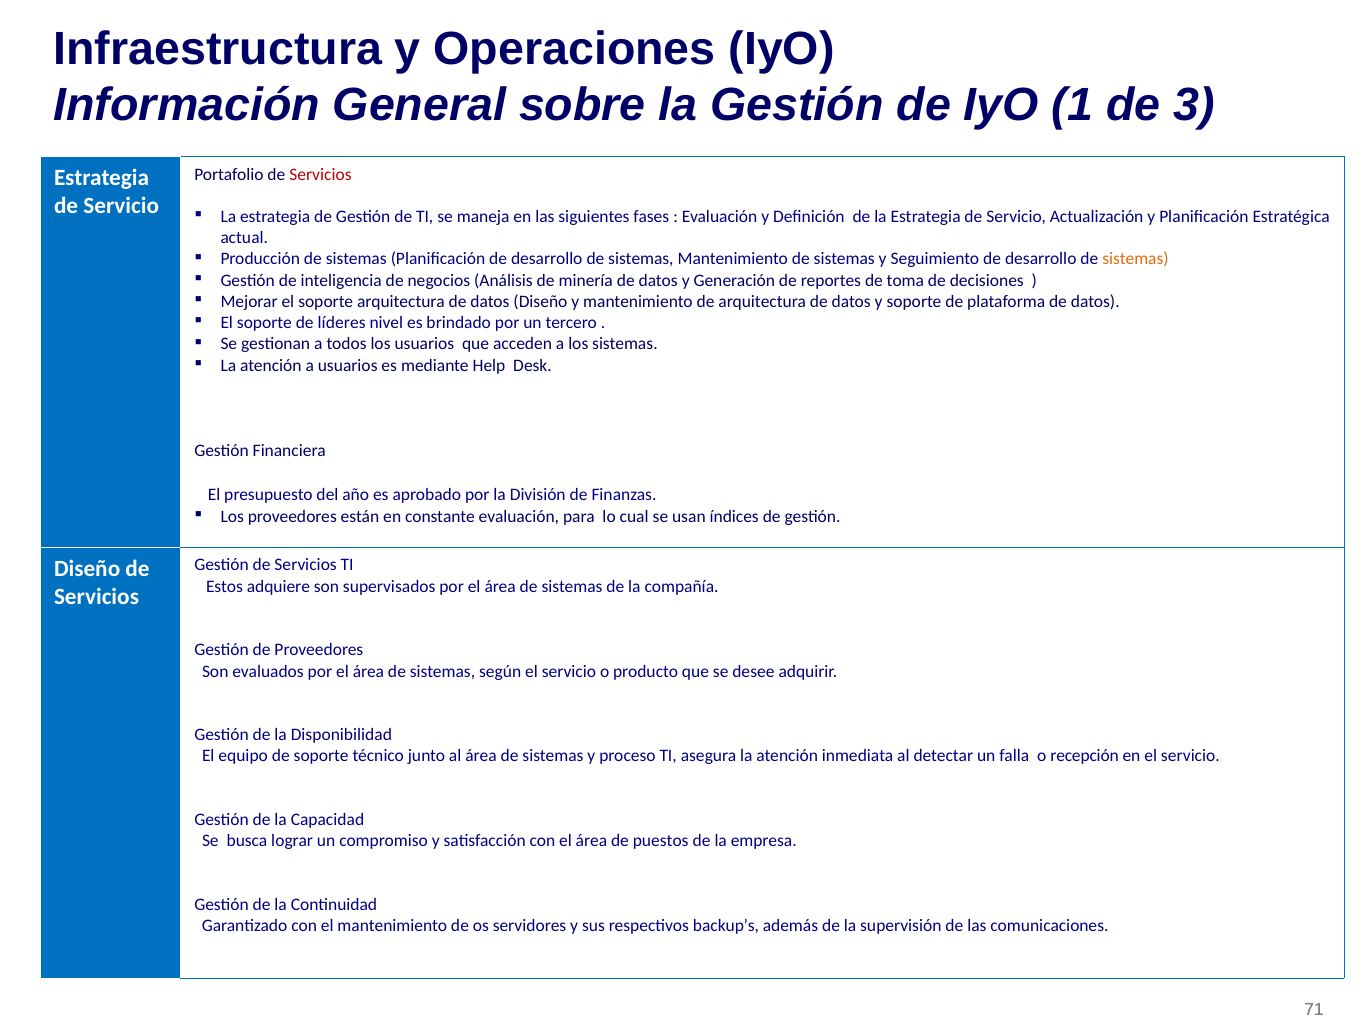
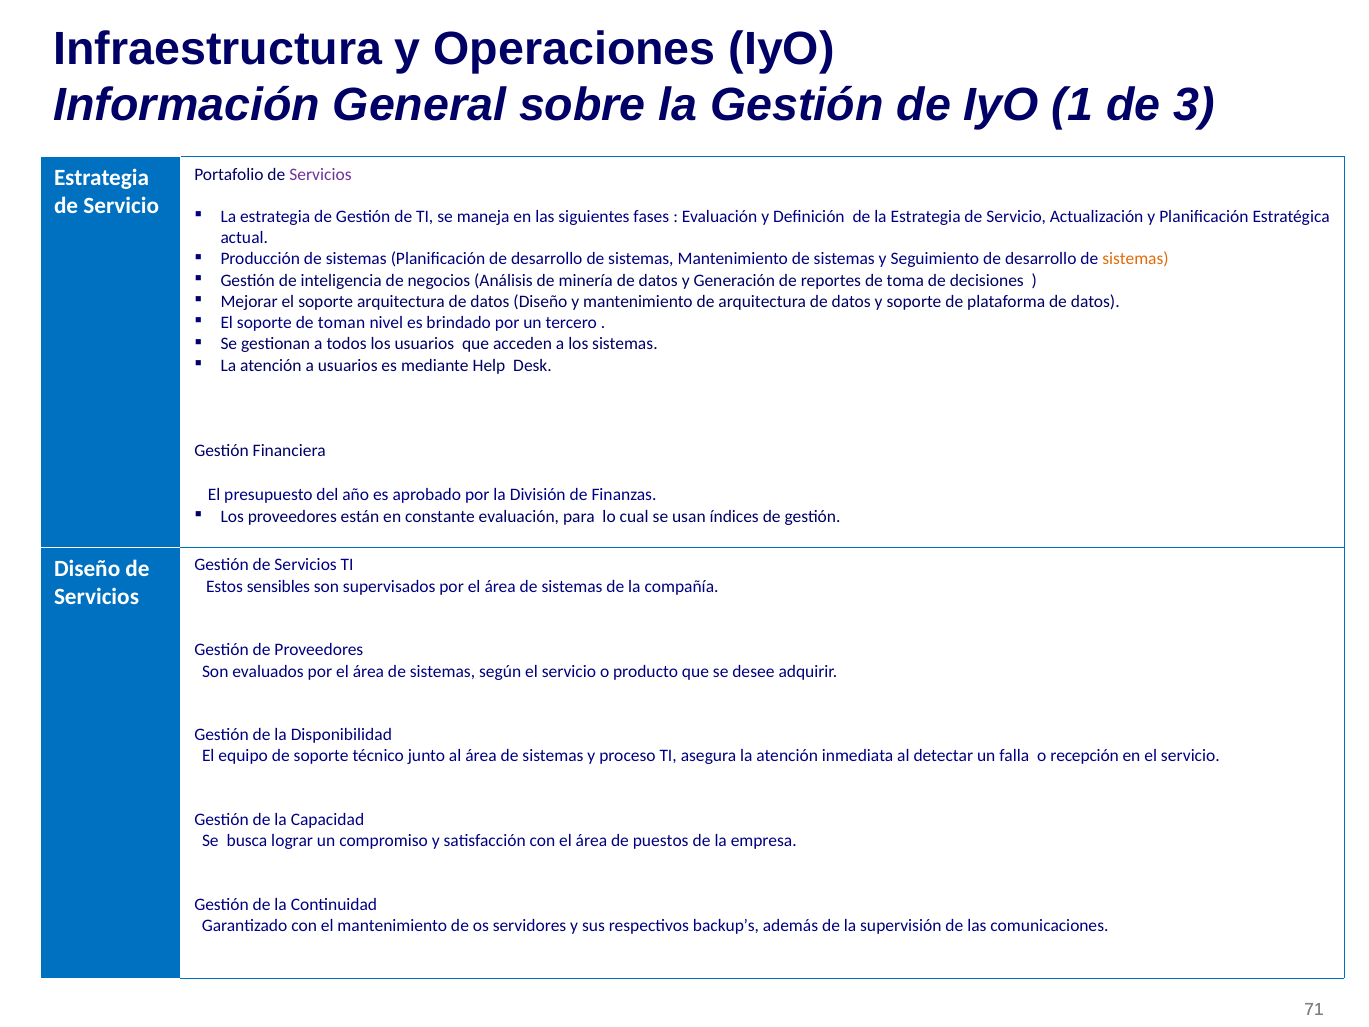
Servicios at (321, 174) colour: red -> purple
líderes: líderes -> toman
adquiere: adquiere -> sensibles
